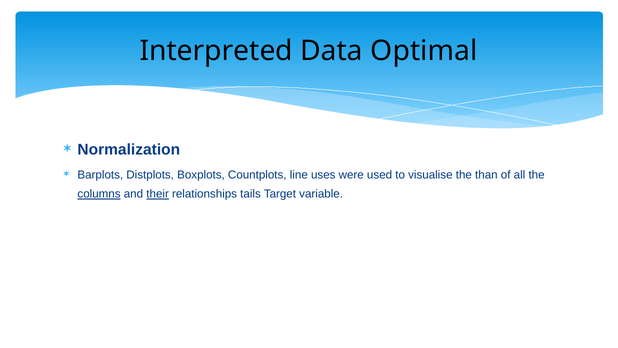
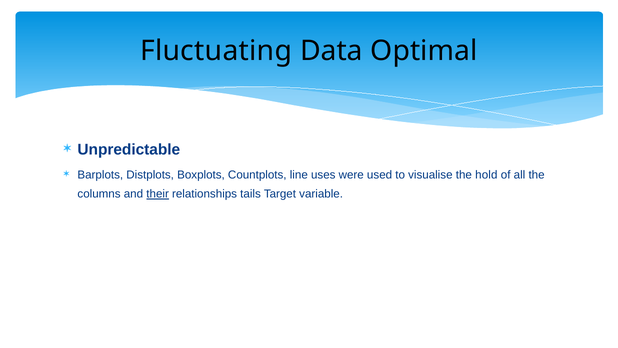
Interpreted: Interpreted -> Fluctuating
Normalization: Normalization -> Unpredictable
than: than -> hold
columns underline: present -> none
